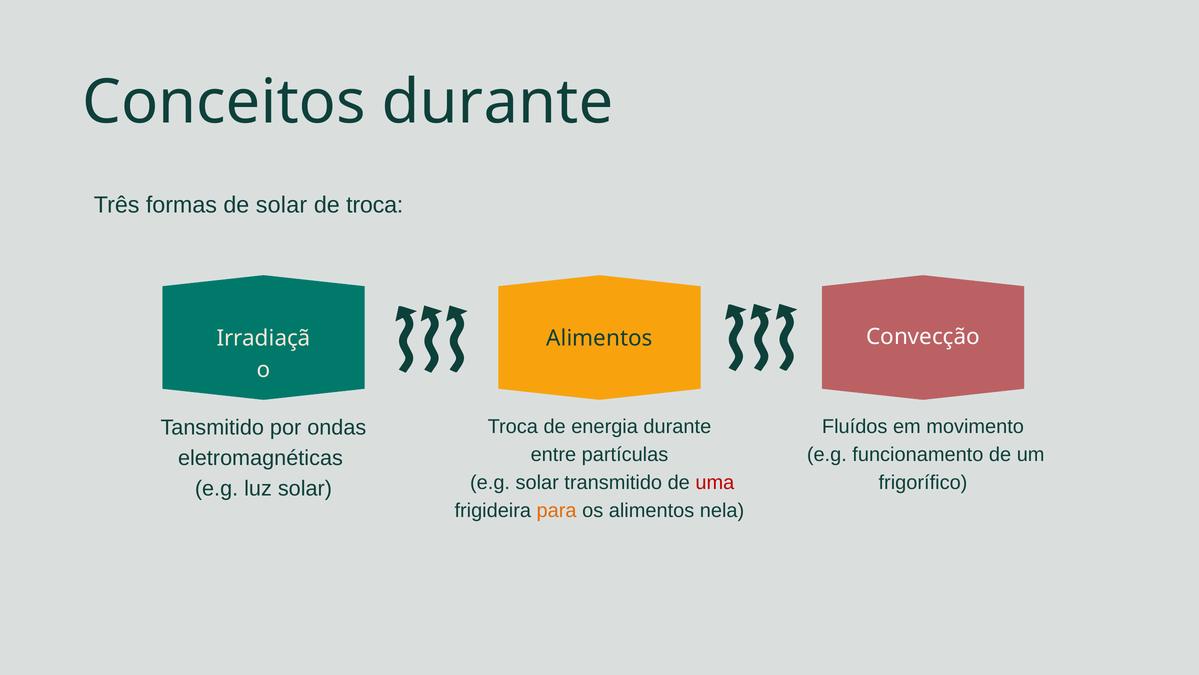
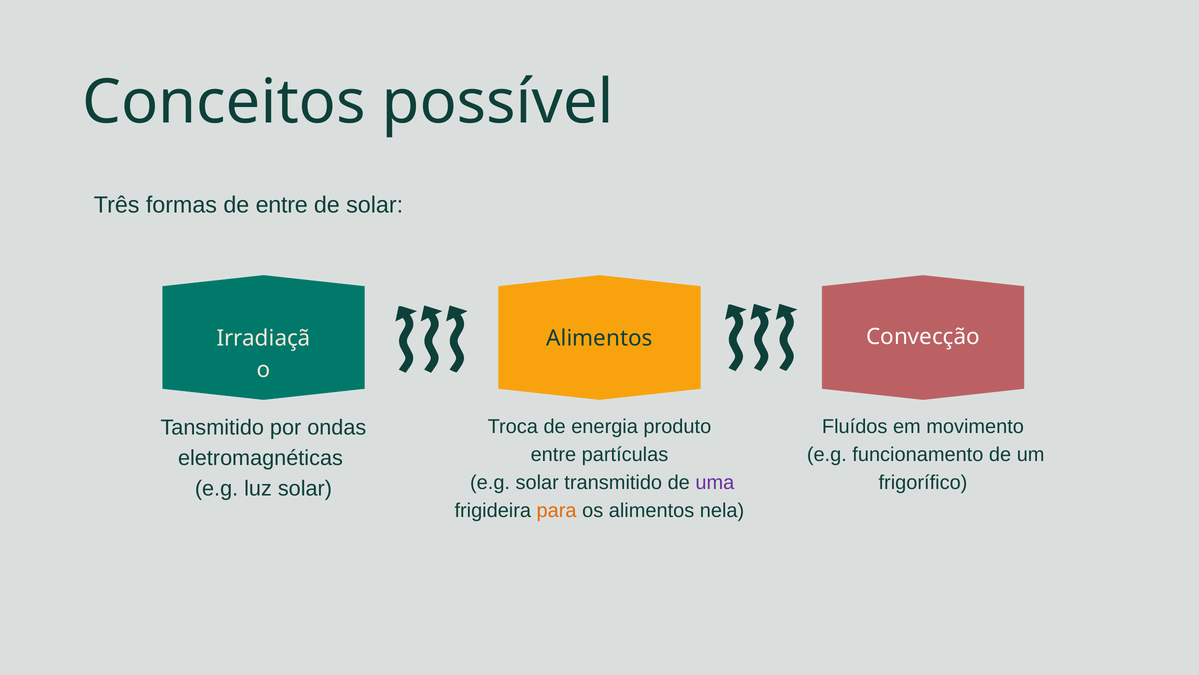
Conceitos durante: durante -> possível
de solar: solar -> entre
de troca: troca -> solar
energia durante: durante -> produto
uma colour: red -> purple
